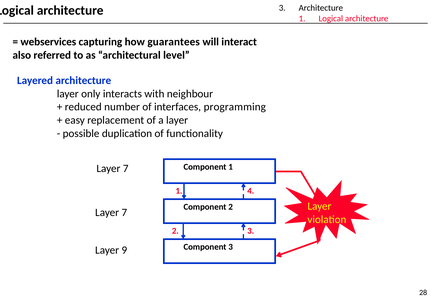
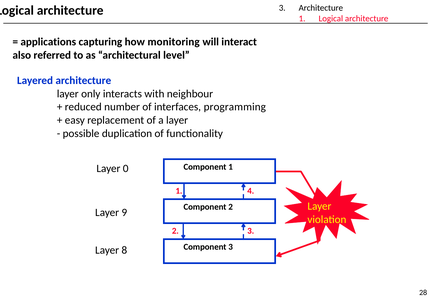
webservices: webservices -> applications
guarantees: guarantees -> monitoring
7 at (126, 168): 7 -> 0
7 at (124, 212): 7 -> 9
9: 9 -> 8
